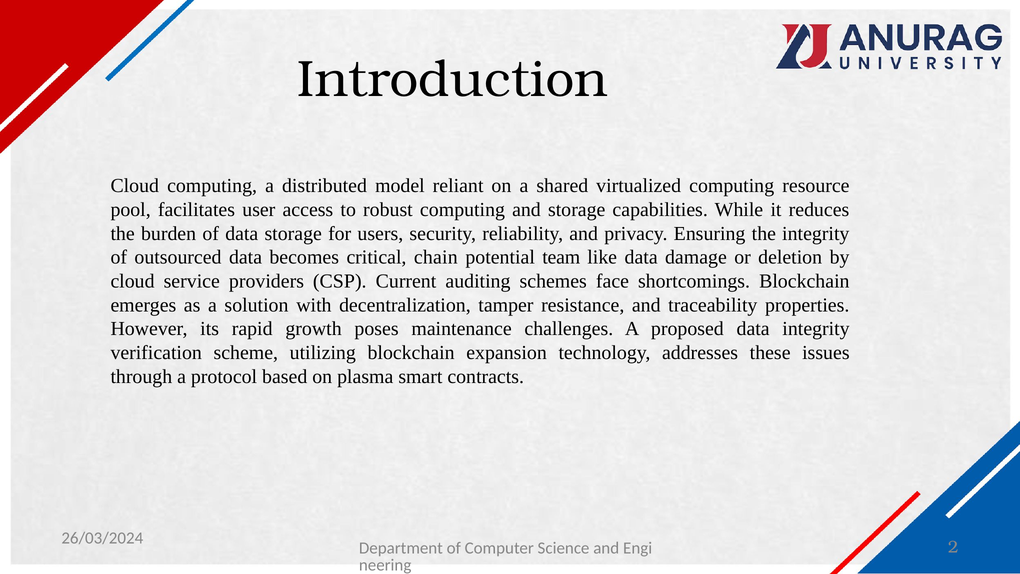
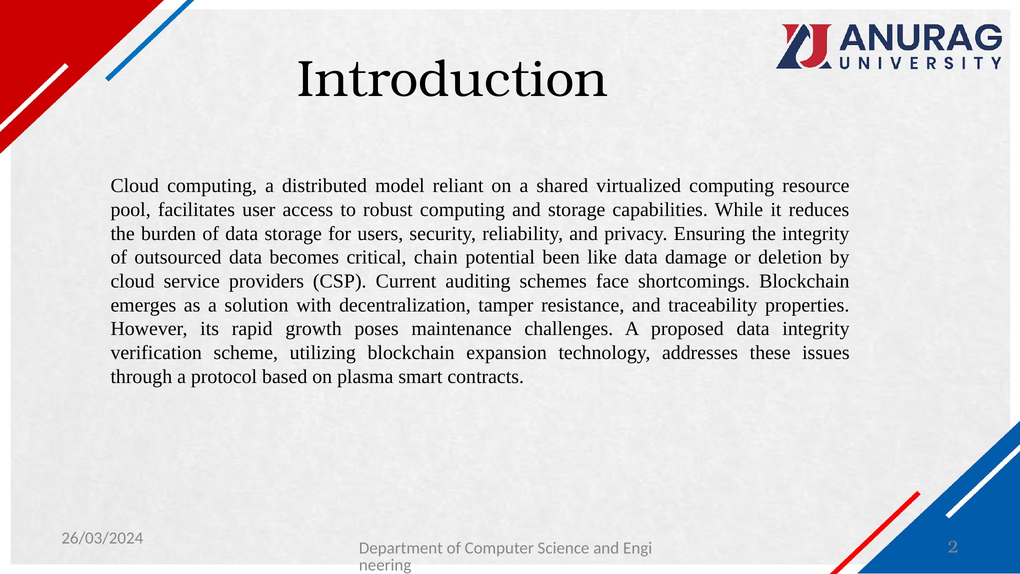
team: team -> been
